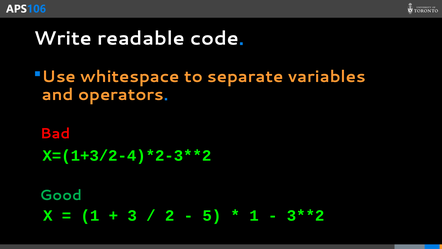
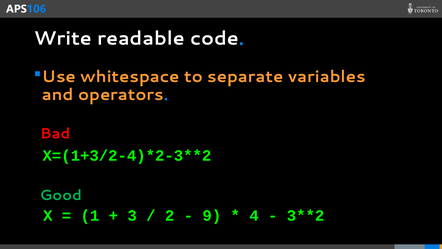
5: 5 -> 9
1 at (254, 215): 1 -> 4
